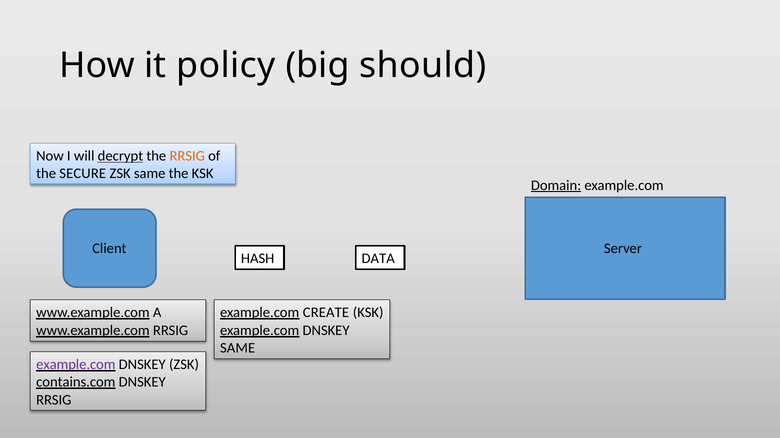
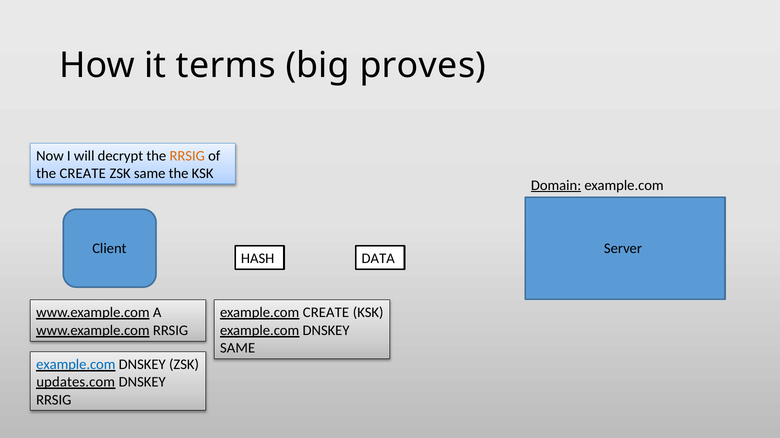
policy: policy -> terms
should: should -> proves
decrypt underline: present -> none
the SECURE: SECURE -> CREATE
example.com at (76, 365) colour: purple -> blue
contains.com: contains.com -> updates.com
